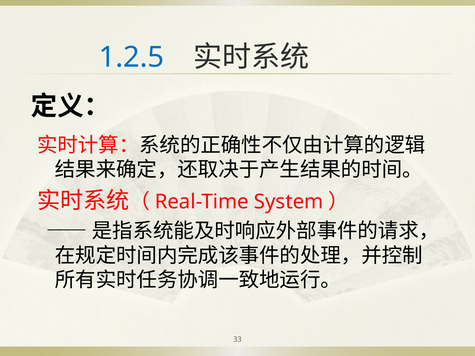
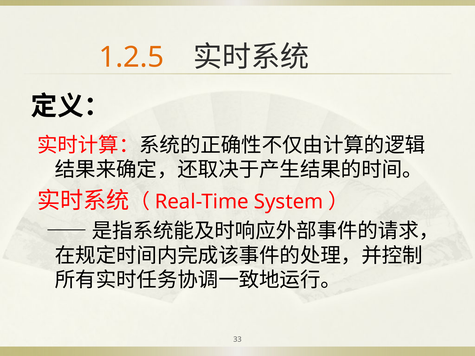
1.2.5 colour: blue -> orange
